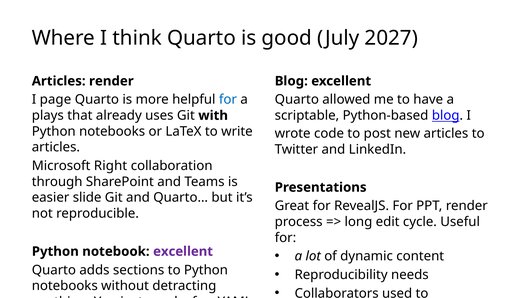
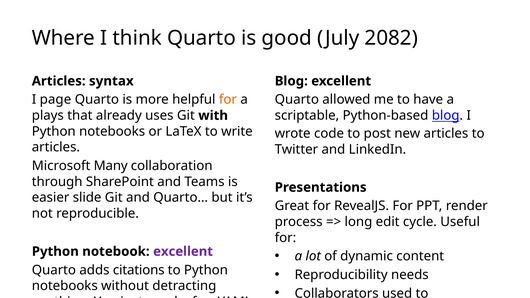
2027: 2027 -> 2082
Articles render: render -> syntax
for at (228, 100) colour: blue -> orange
Right: Right -> Many
sections: sections -> citations
